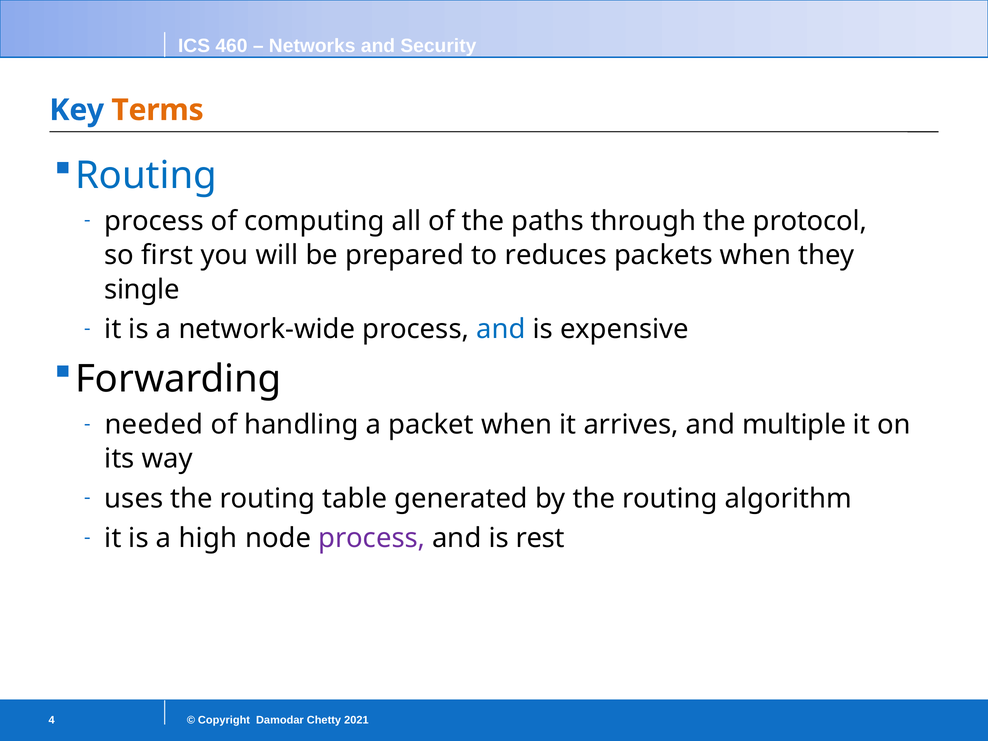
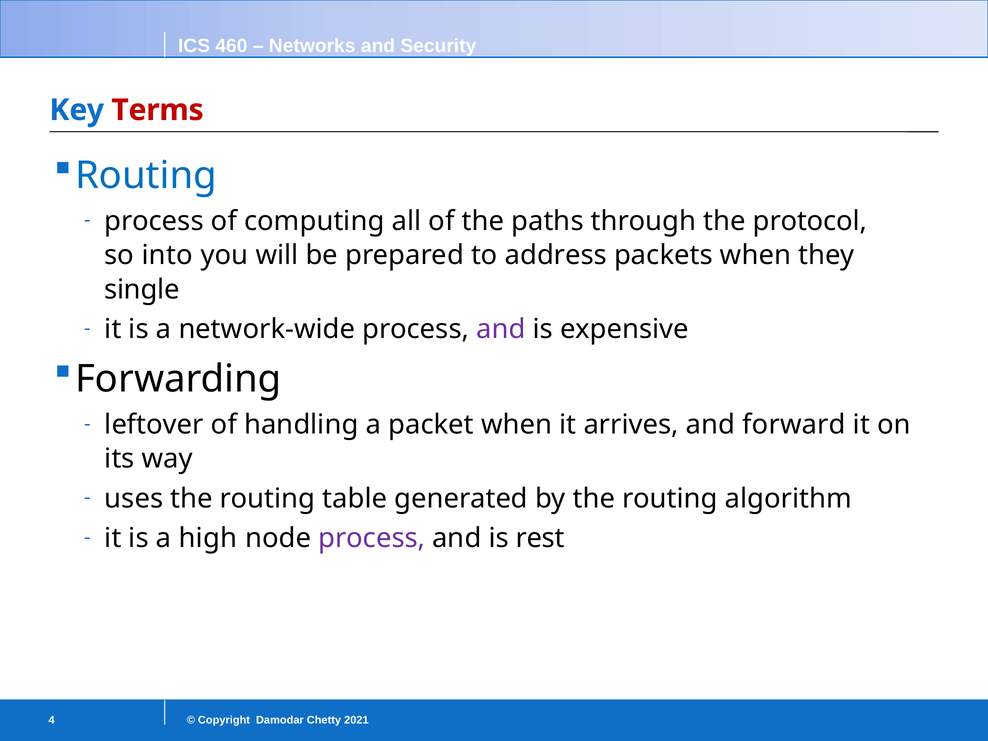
Terms colour: orange -> red
first: first -> into
reduces: reduces -> address
and at (501, 329) colour: blue -> purple
needed: needed -> leftover
multiple: multiple -> forward
